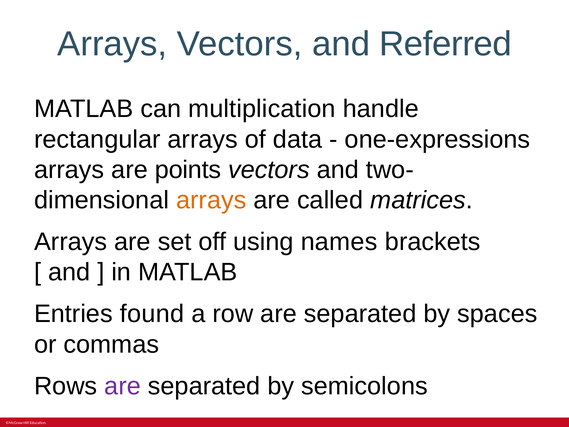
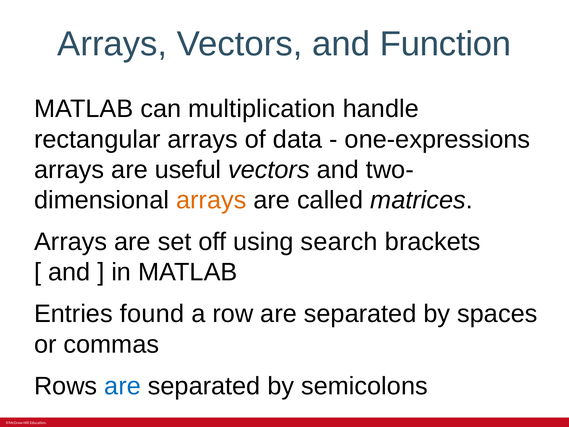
Referred: Referred -> Function
points: points -> useful
names: names -> search
are at (123, 386) colour: purple -> blue
